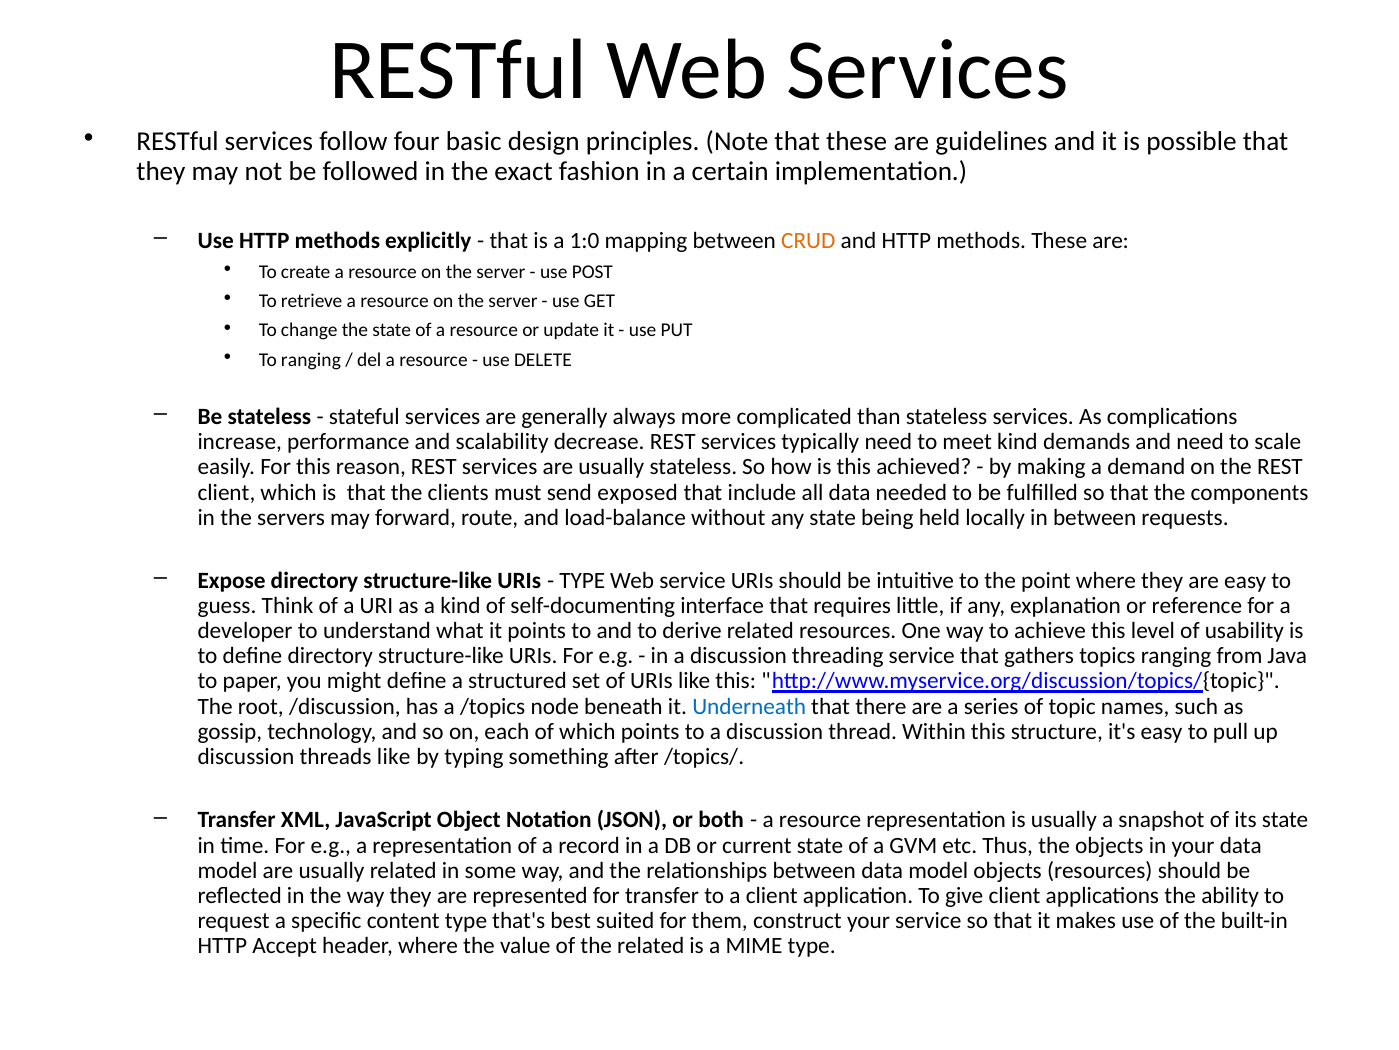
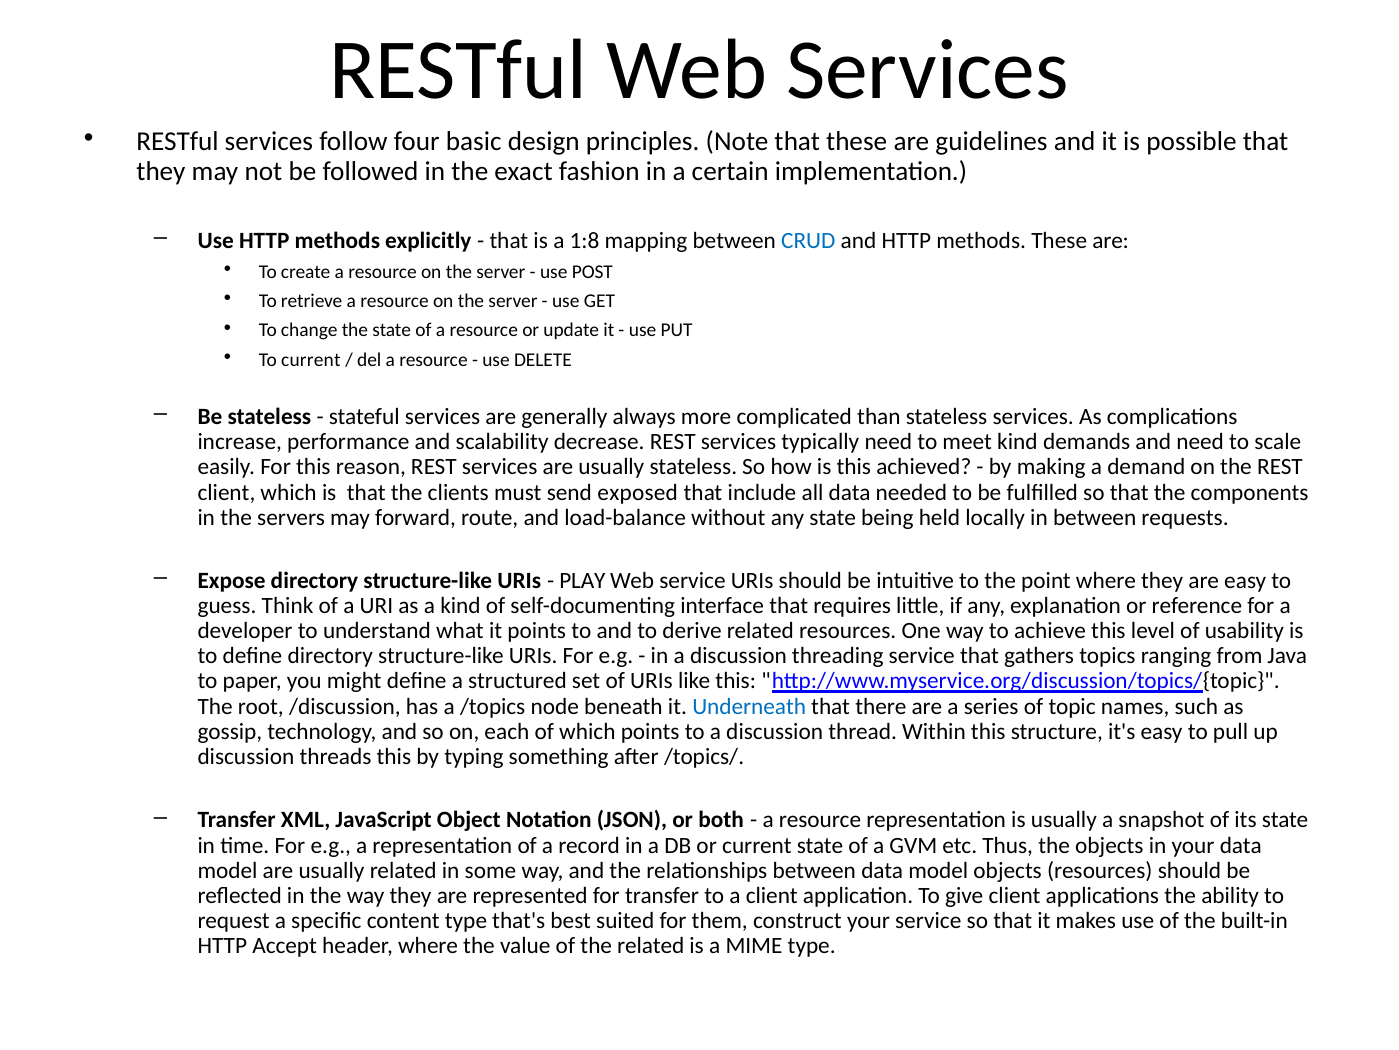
1:0: 1:0 -> 1:8
CRUD colour: orange -> blue
To ranging: ranging -> current
TYPE at (582, 580): TYPE -> PLAY
threads like: like -> this
